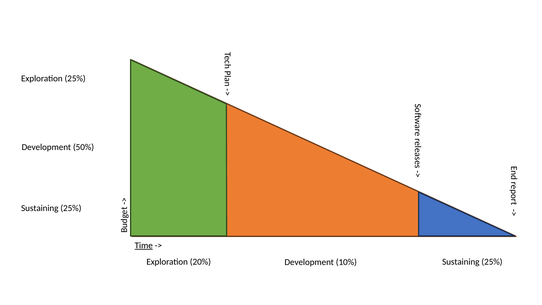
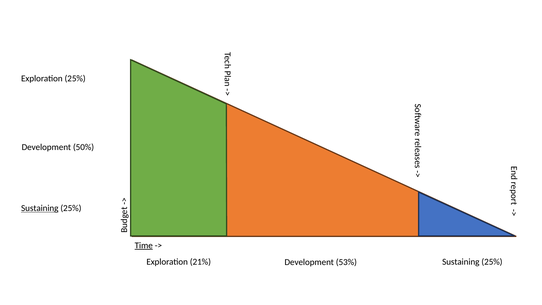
Sustaining at (40, 208) underline: none -> present
20%: 20% -> 21%
10%: 10% -> 53%
